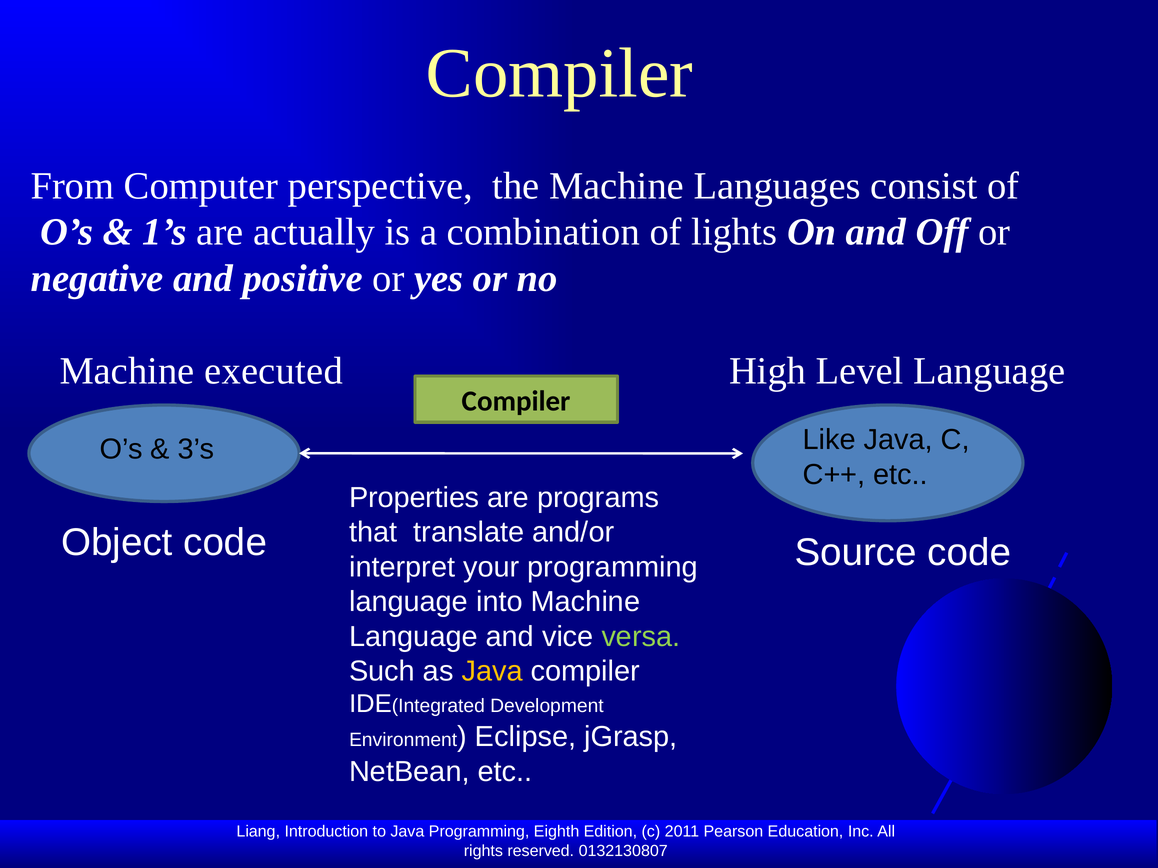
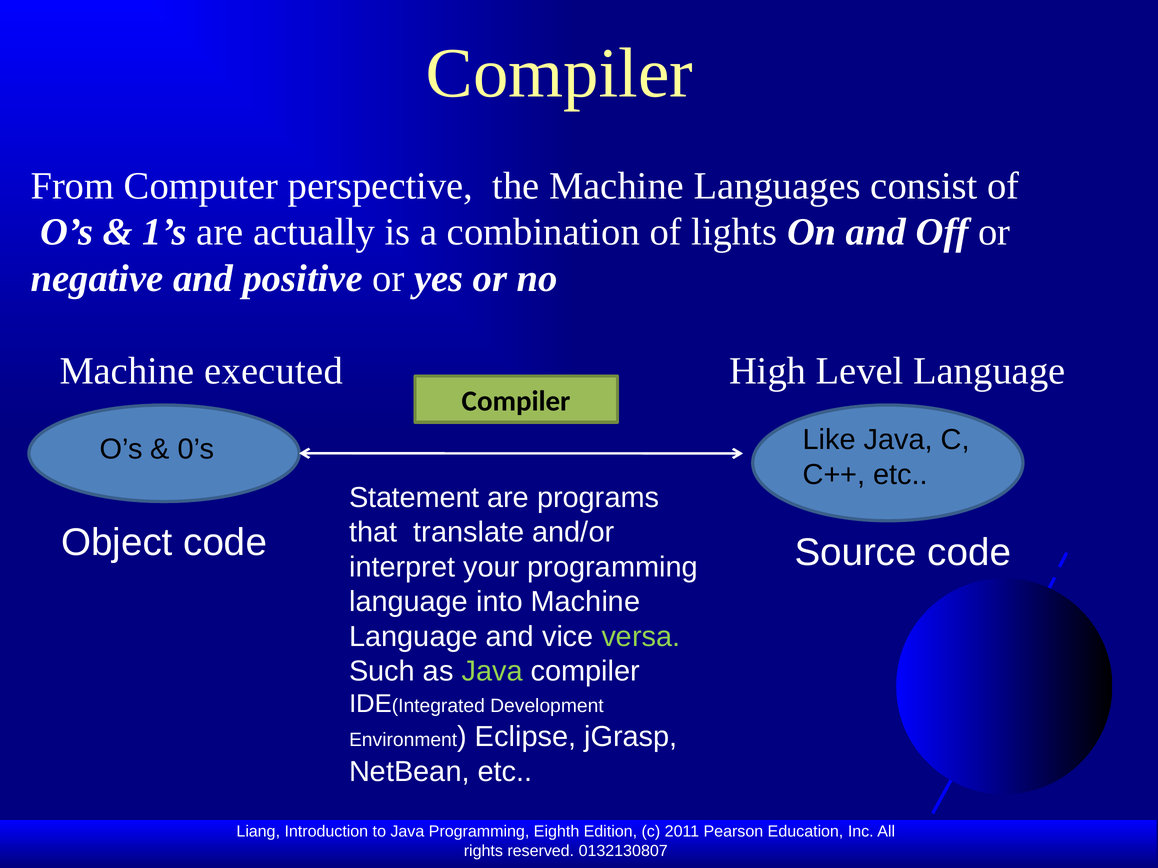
3’s: 3’s -> 0’s
Properties: Properties -> Statement
Java at (492, 672) colour: yellow -> light green
